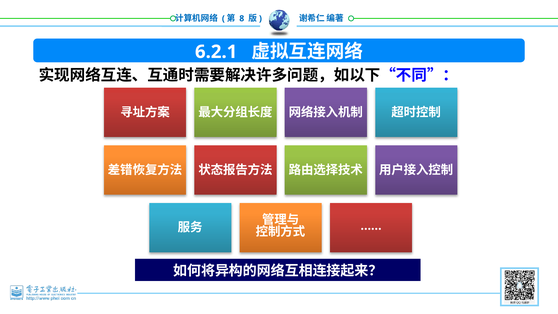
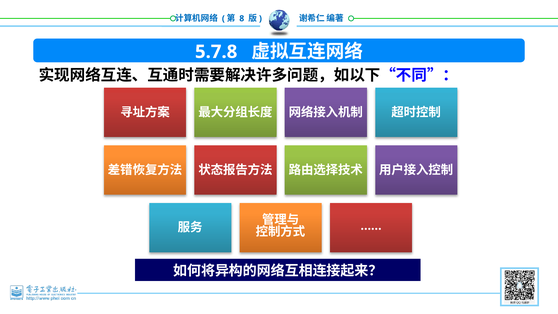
6.2.1: 6.2.1 -> 5.7.8
